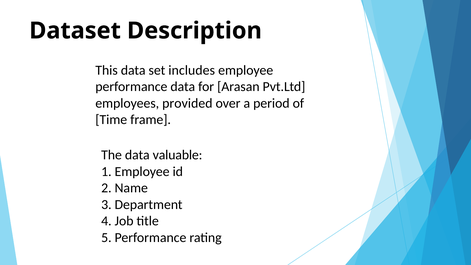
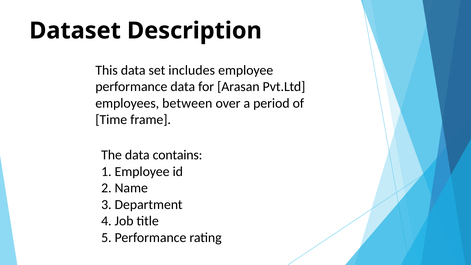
provided: provided -> between
valuable: valuable -> contains
